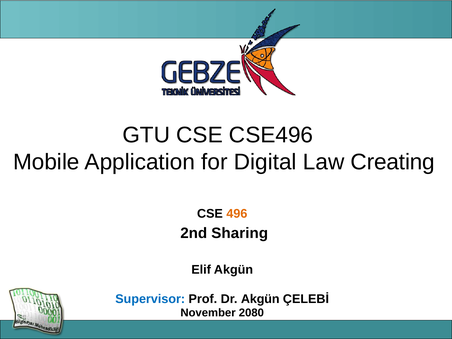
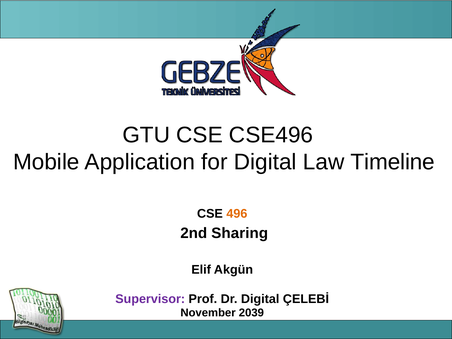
Creating: Creating -> Timeline
Supervisor colour: blue -> purple
Dr Akgün: Akgün -> Digital
2080: 2080 -> 2039
